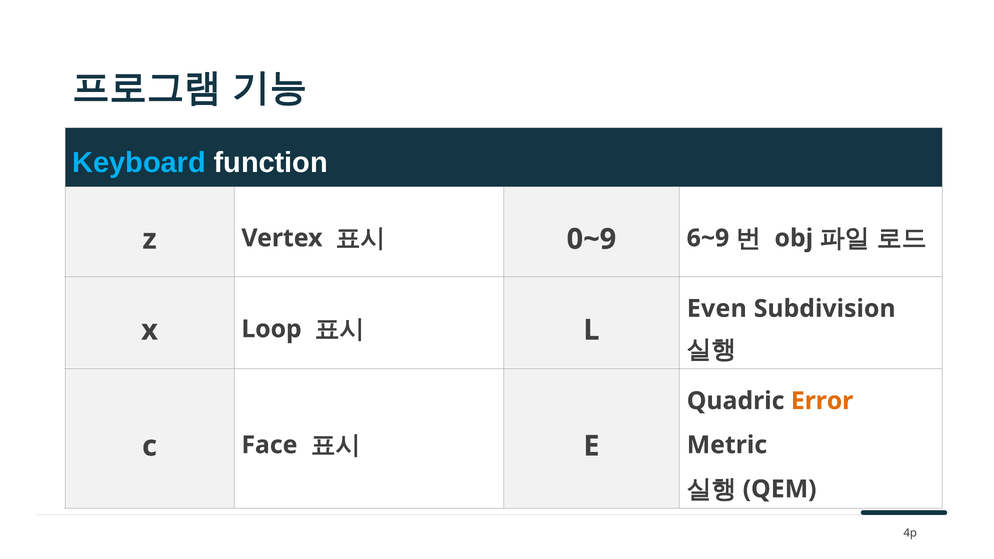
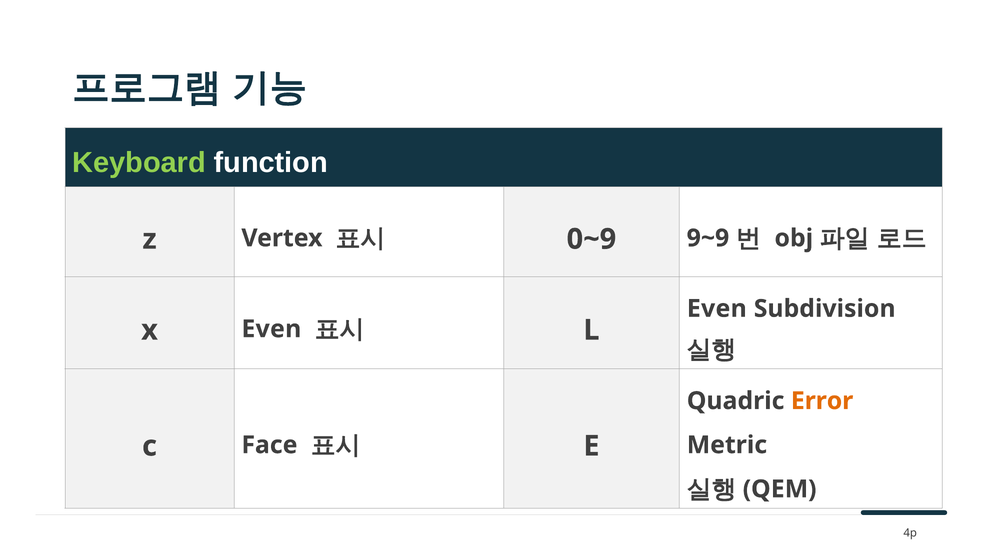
Keyboard colour: light blue -> light green
6~9: 6~9 -> 9~9
x Loop: Loop -> Even
